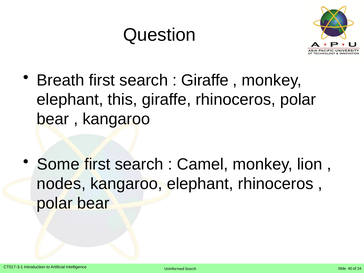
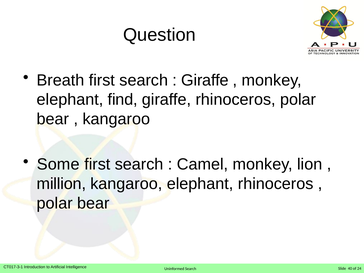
this: this -> find
nodes: nodes -> million
